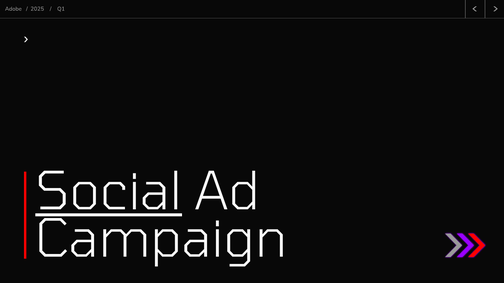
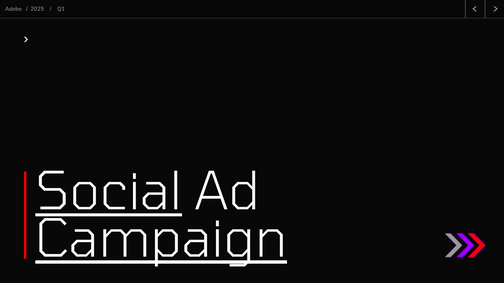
Campaign underline: none -> present
